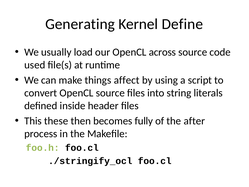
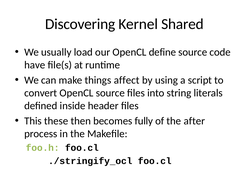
Generating: Generating -> Discovering
Define: Define -> Shared
across: across -> define
used: used -> have
